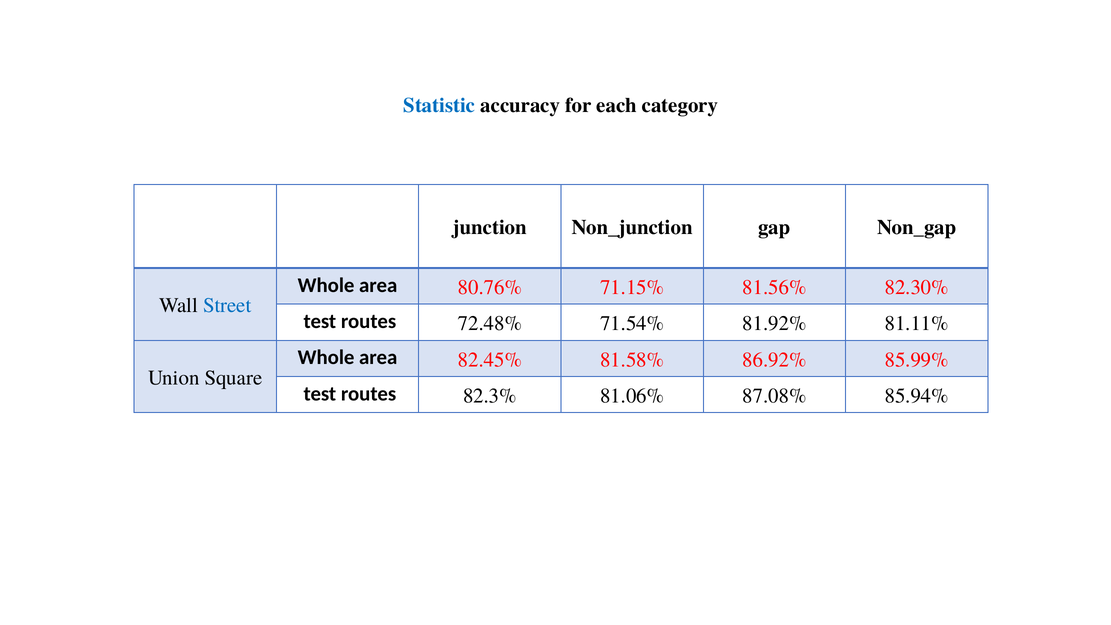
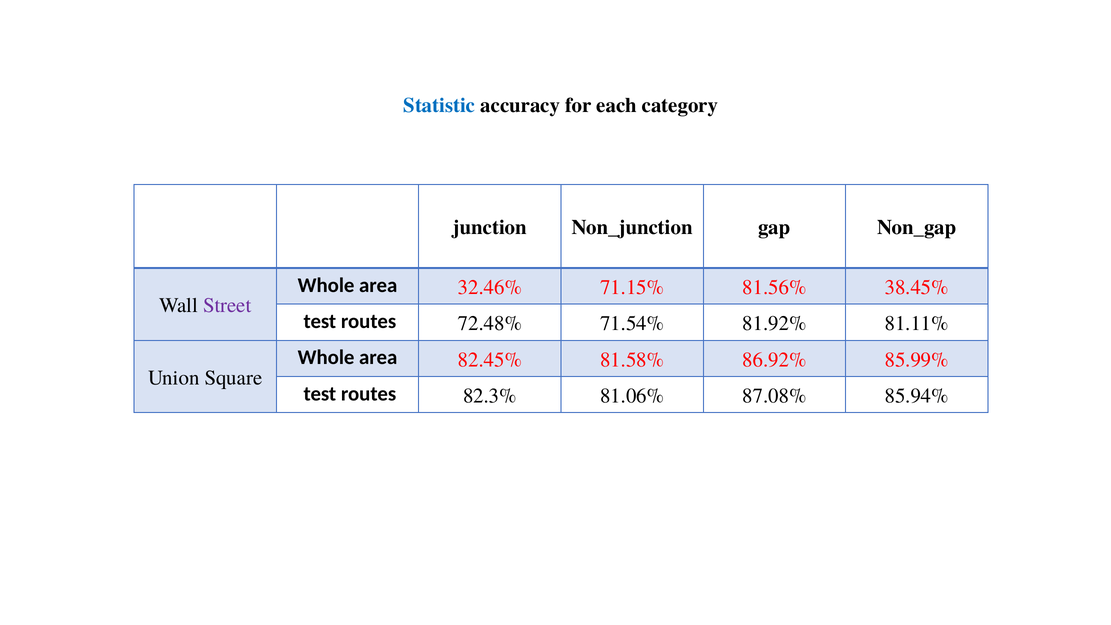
80.76%: 80.76% -> 32.46%
82.30%: 82.30% -> 38.45%
Street colour: blue -> purple
